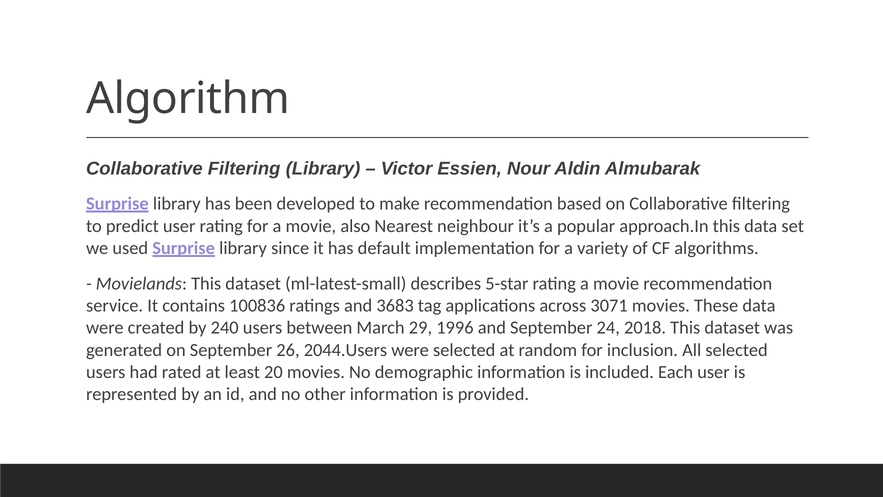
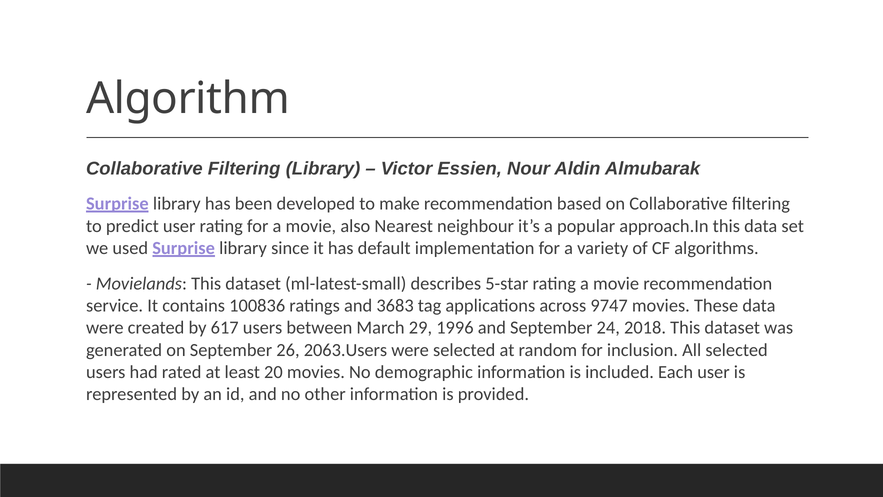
3071: 3071 -> 9747
240: 240 -> 617
2044.Users: 2044.Users -> 2063.Users
